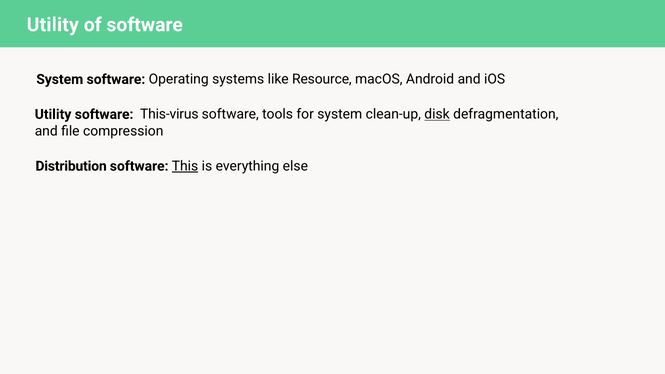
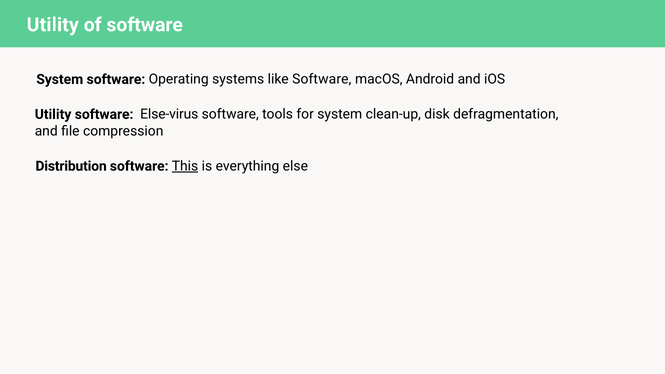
like Resource: Resource -> Software
This-virus: This-virus -> Else-virus
disk underline: present -> none
